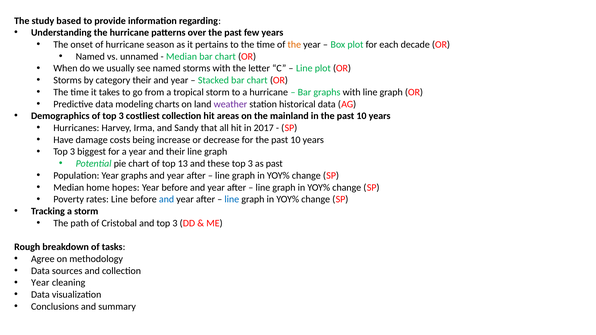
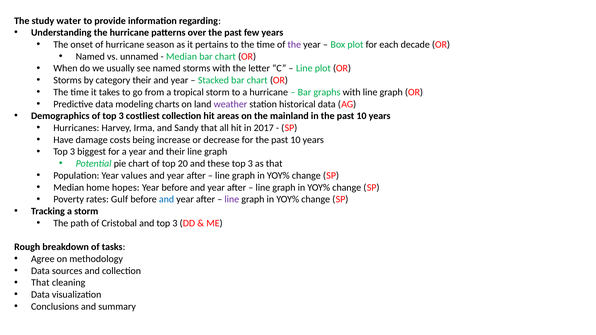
based: based -> water
the at (294, 45) colour: orange -> purple
13: 13 -> 20
as past: past -> that
Year graphs: graphs -> values
rates Line: Line -> Gulf
line at (232, 199) colour: blue -> purple
Year at (40, 283): Year -> That
